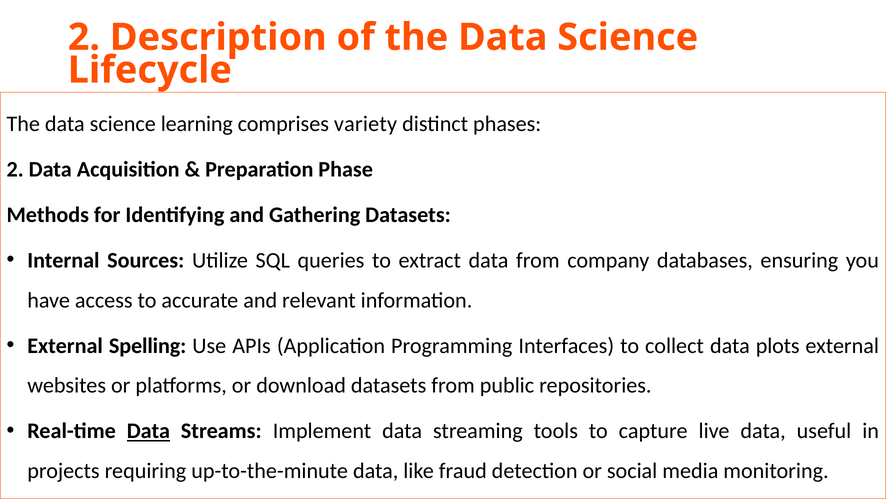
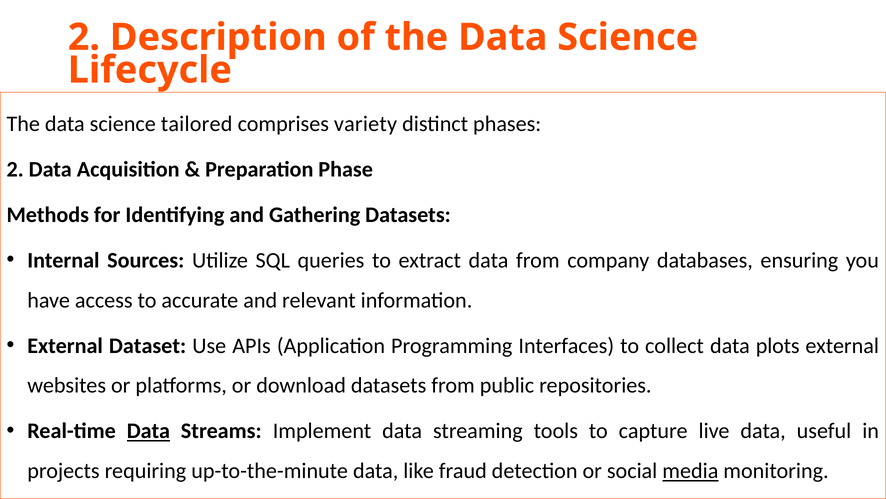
learning: learning -> tailored
Spelling: Spelling -> Dataset
media underline: none -> present
